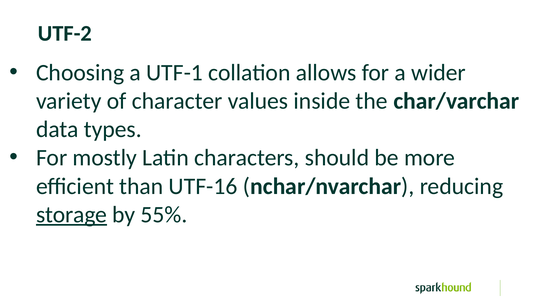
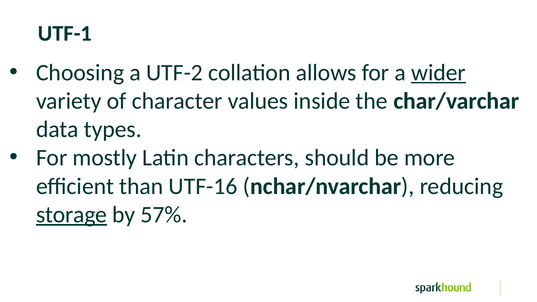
UTF-2: UTF-2 -> UTF-1
UTF-1: UTF-1 -> UTF-2
wider underline: none -> present
55%: 55% -> 57%
